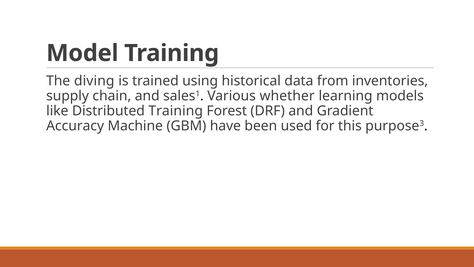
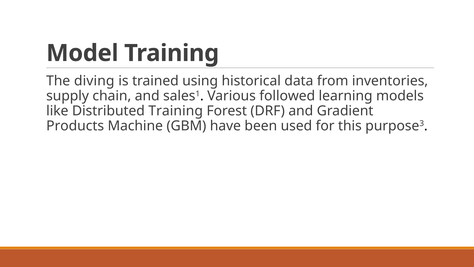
whether: whether -> followed
Accuracy: Accuracy -> Products
